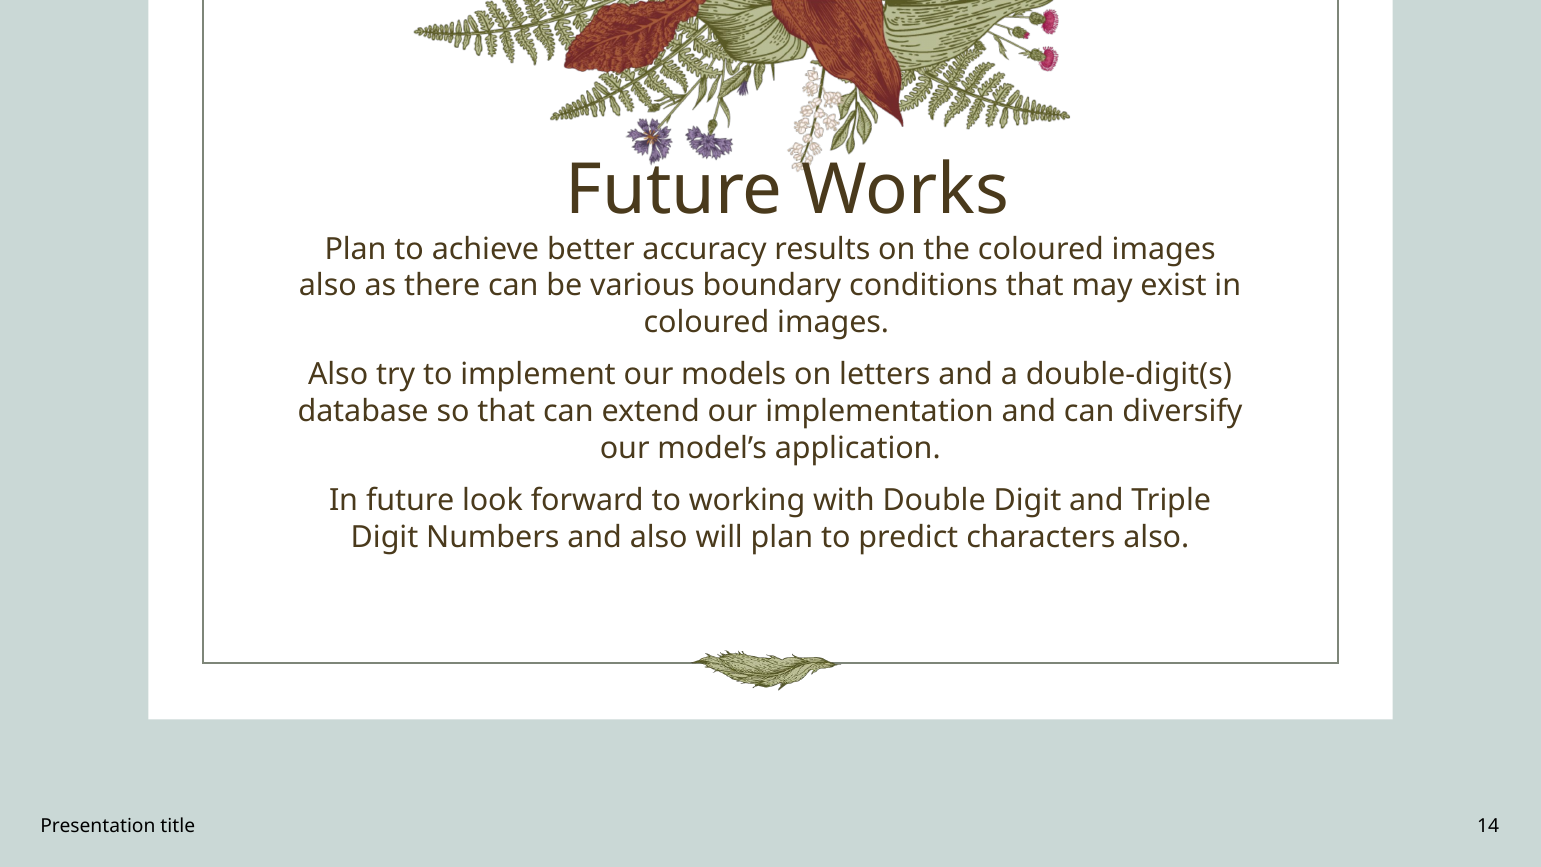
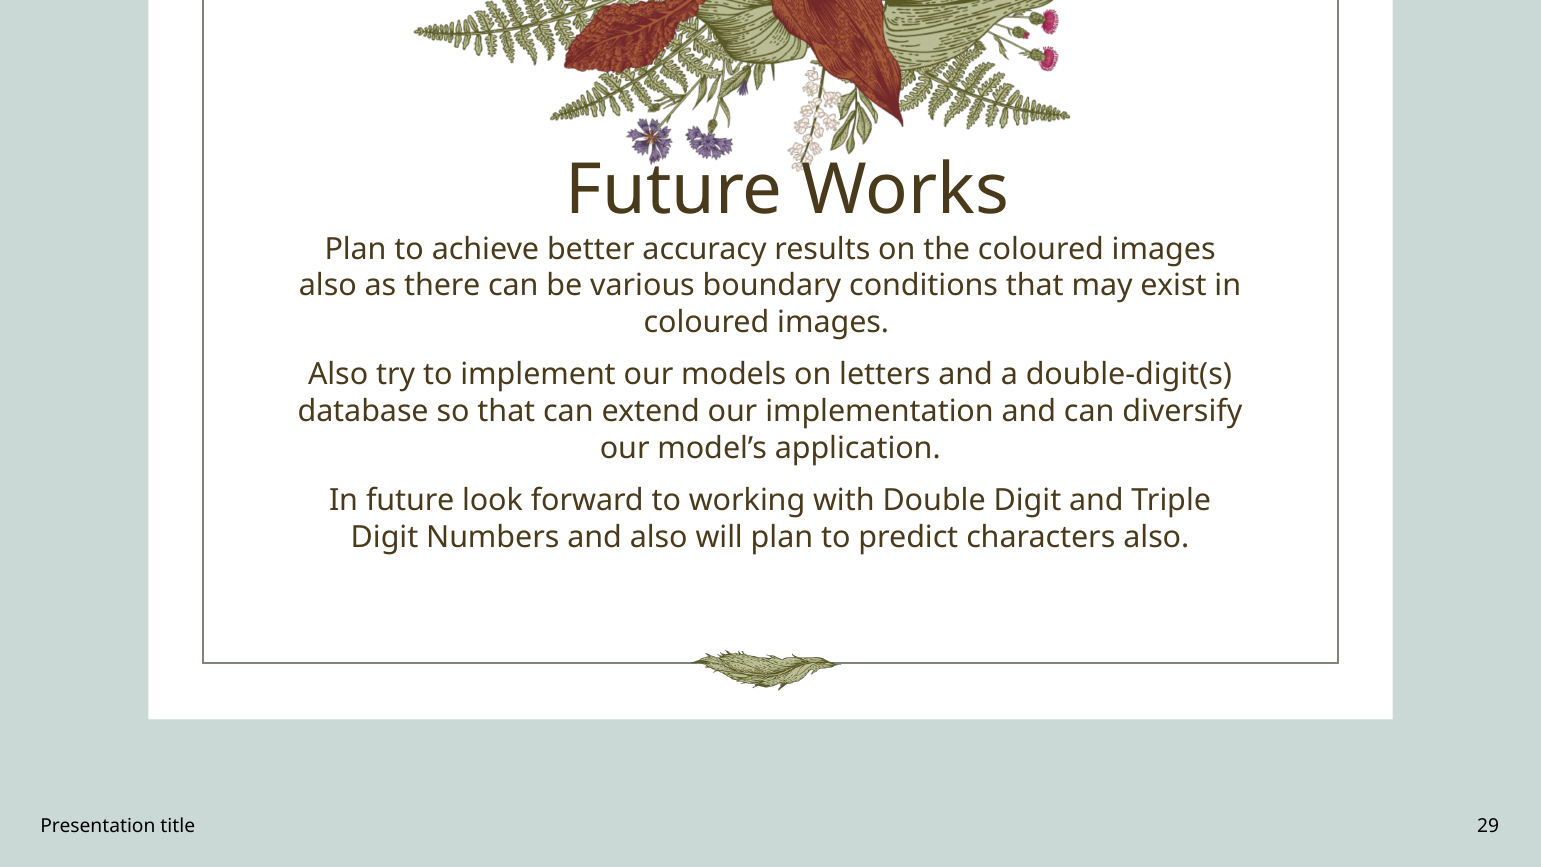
14: 14 -> 29
